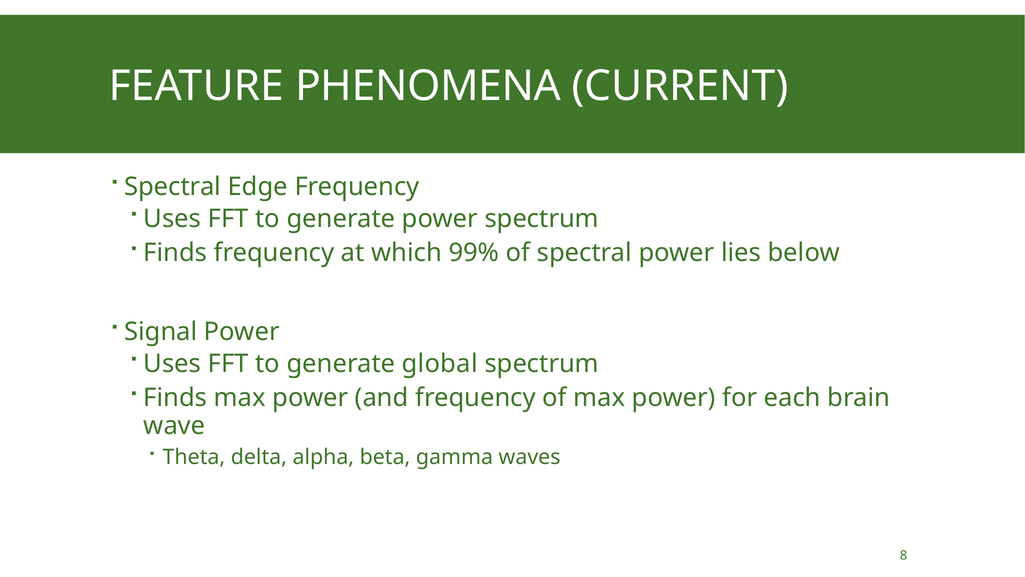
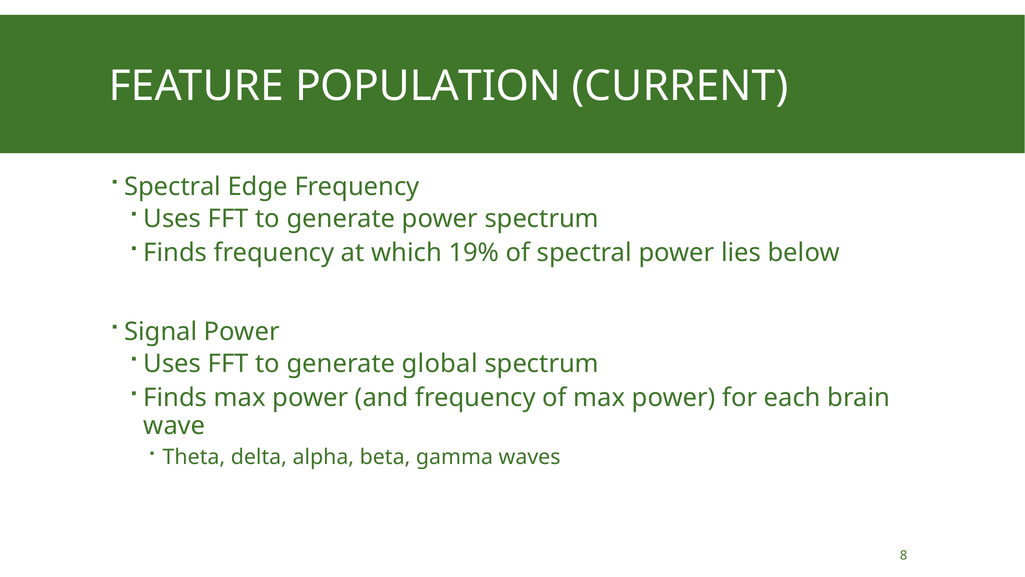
PHENOMENA: PHENOMENA -> POPULATION
99%: 99% -> 19%
